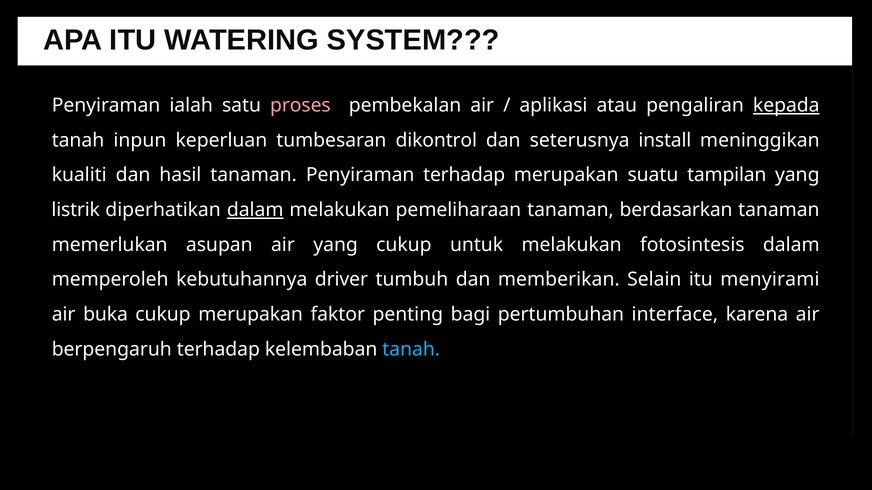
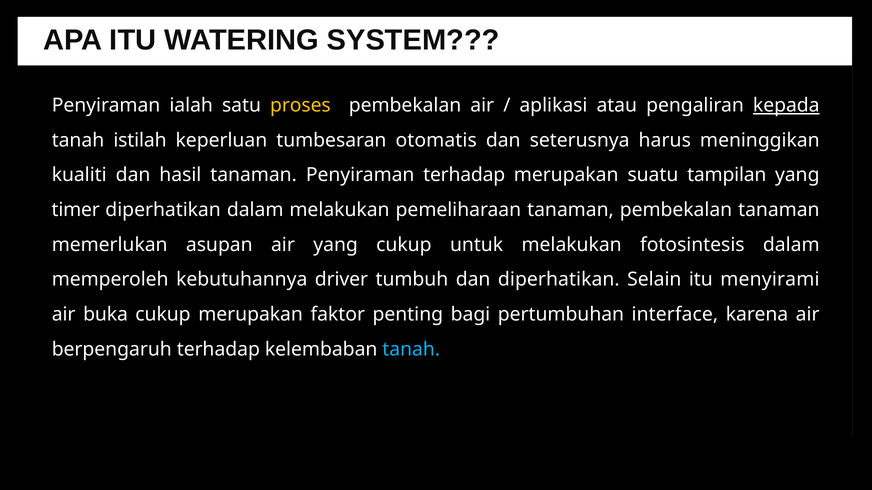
proses colour: pink -> yellow
inpun: inpun -> istilah
dikontrol: dikontrol -> otomatis
install: install -> harus
listrik: listrik -> timer
dalam at (255, 210) underline: present -> none
tanaman berdasarkan: berdasarkan -> pembekalan
dan memberikan: memberikan -> diperhatikan
